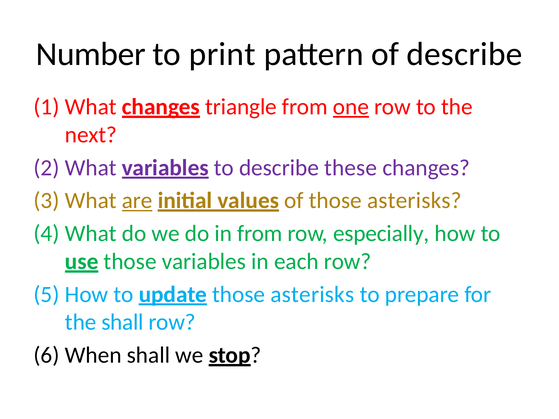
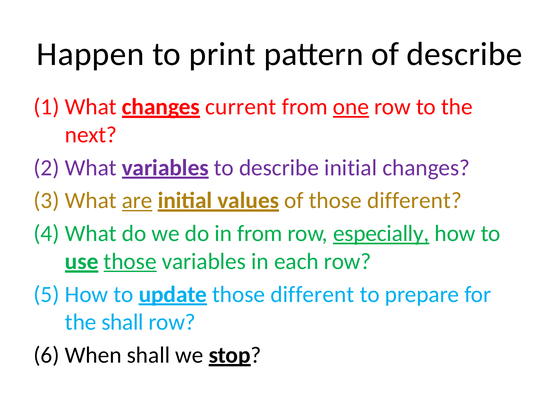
Number: Number -> Happen
triangle: triangle -> current
describe these: these -> initial
of those asterisks: asterisks -> different
especially underline: none -> present
those at (130, 262) underline: none -> present
update those asterisks: asterisks -> different
